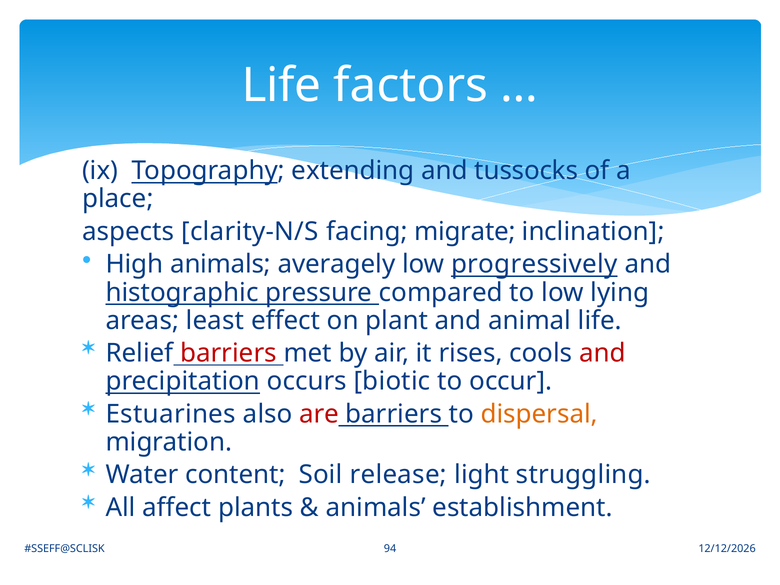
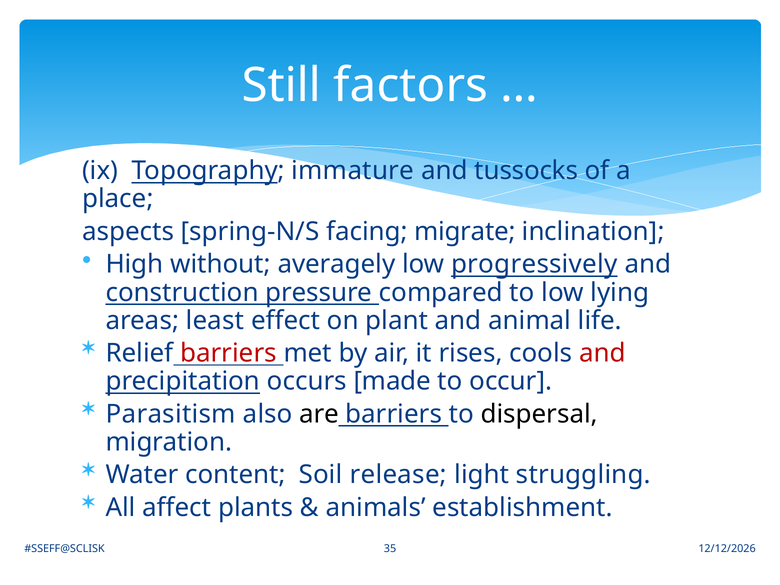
Life at (281, 86): Life -> Still
extending: extending -> immature
clarity-N/S: clarity-N/S -> spring-N/S
High animals: animals -> without
histographic: histographic -> construction
biotic: biotic -> made
Estuarines: Estuarines -> Parasitism
are colour: red -> black
dispersal colour: orange -> black
94: 94 -> 35
